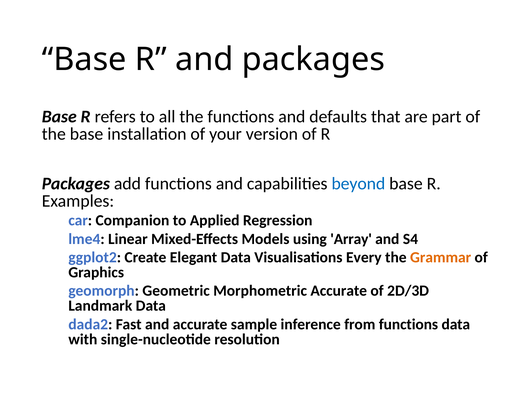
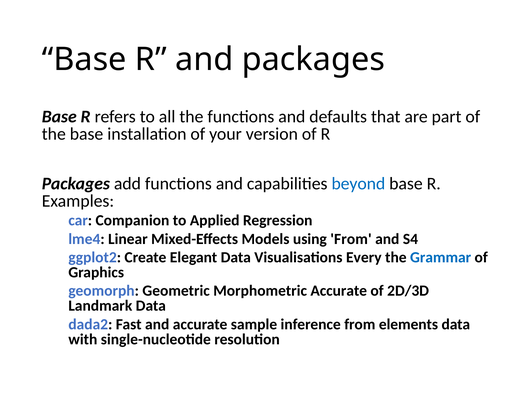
using Array: Array -> From
Grammar colour: orange -> blue
from functions: functions -> elements
